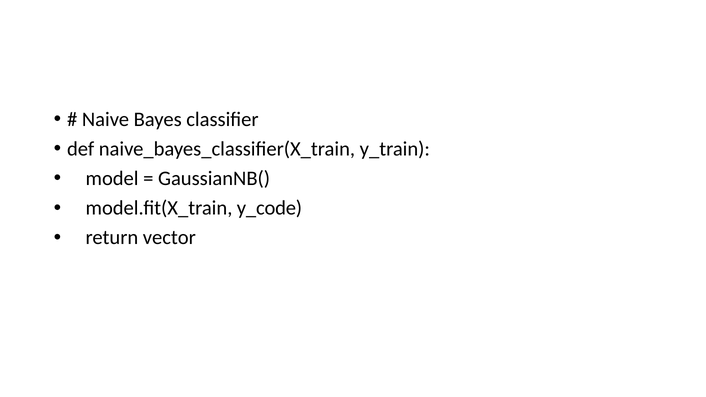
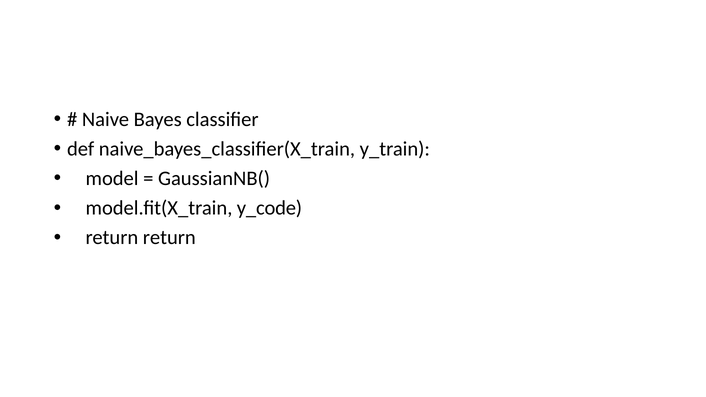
return vector: vector -> return
